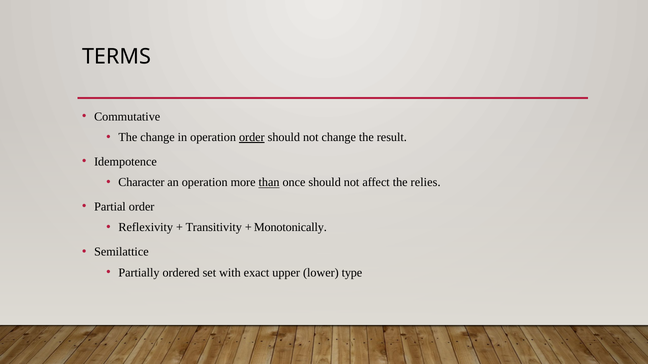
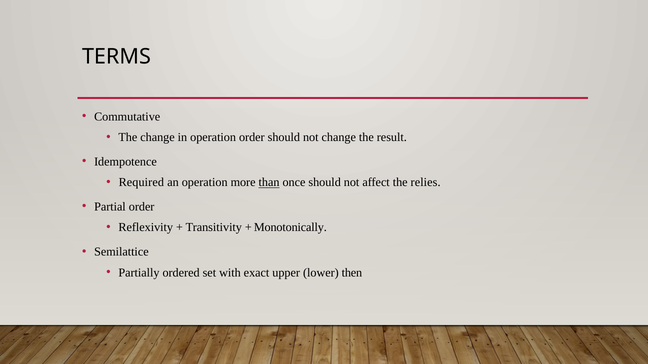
order at (252, 138) underline: present -> none
Character: Character -> Required
type: type -> then
